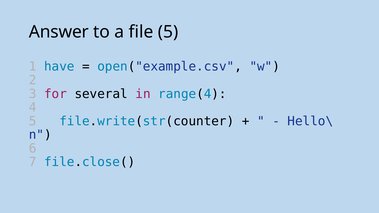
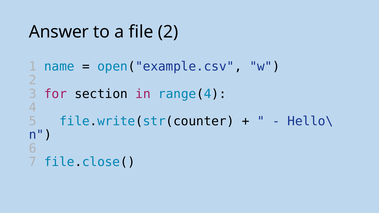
file 5: 5 -> 2
have: have -> name
several: several -> section
